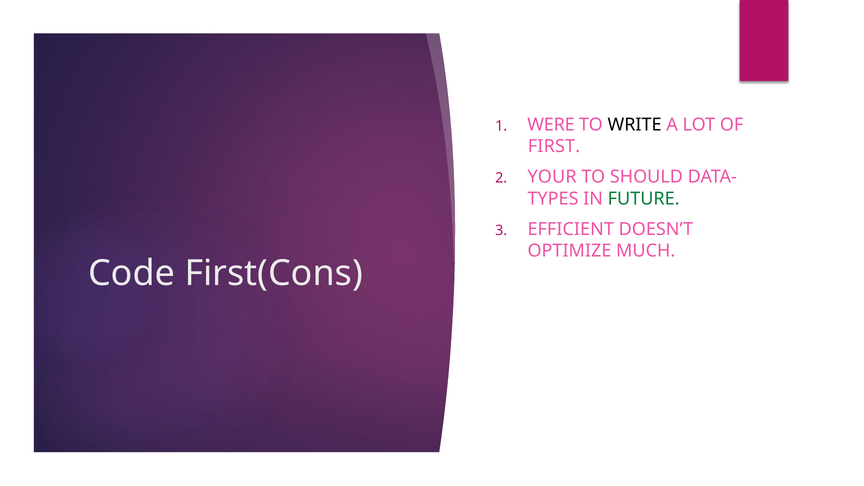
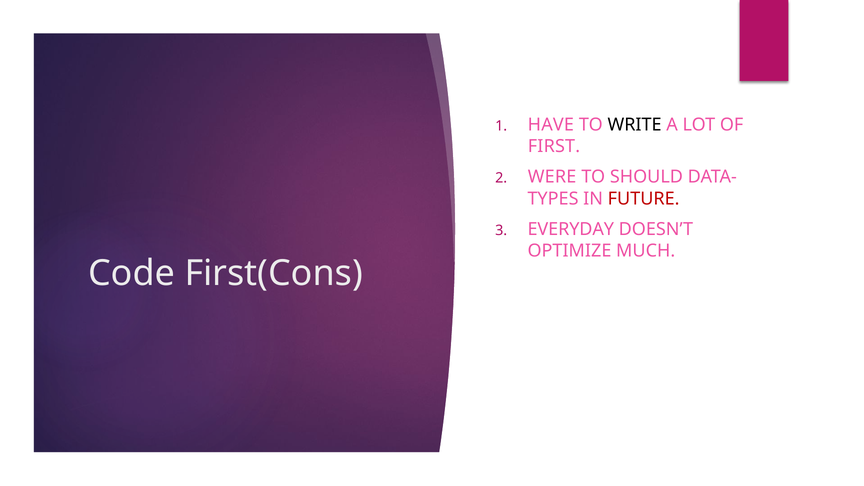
WERE: WERE -> HAVE
YOUR: YOUR -> WERE
FUTURE colour: green -> red
EFFICIENT: EFFICIENT -> EVERYDAY
